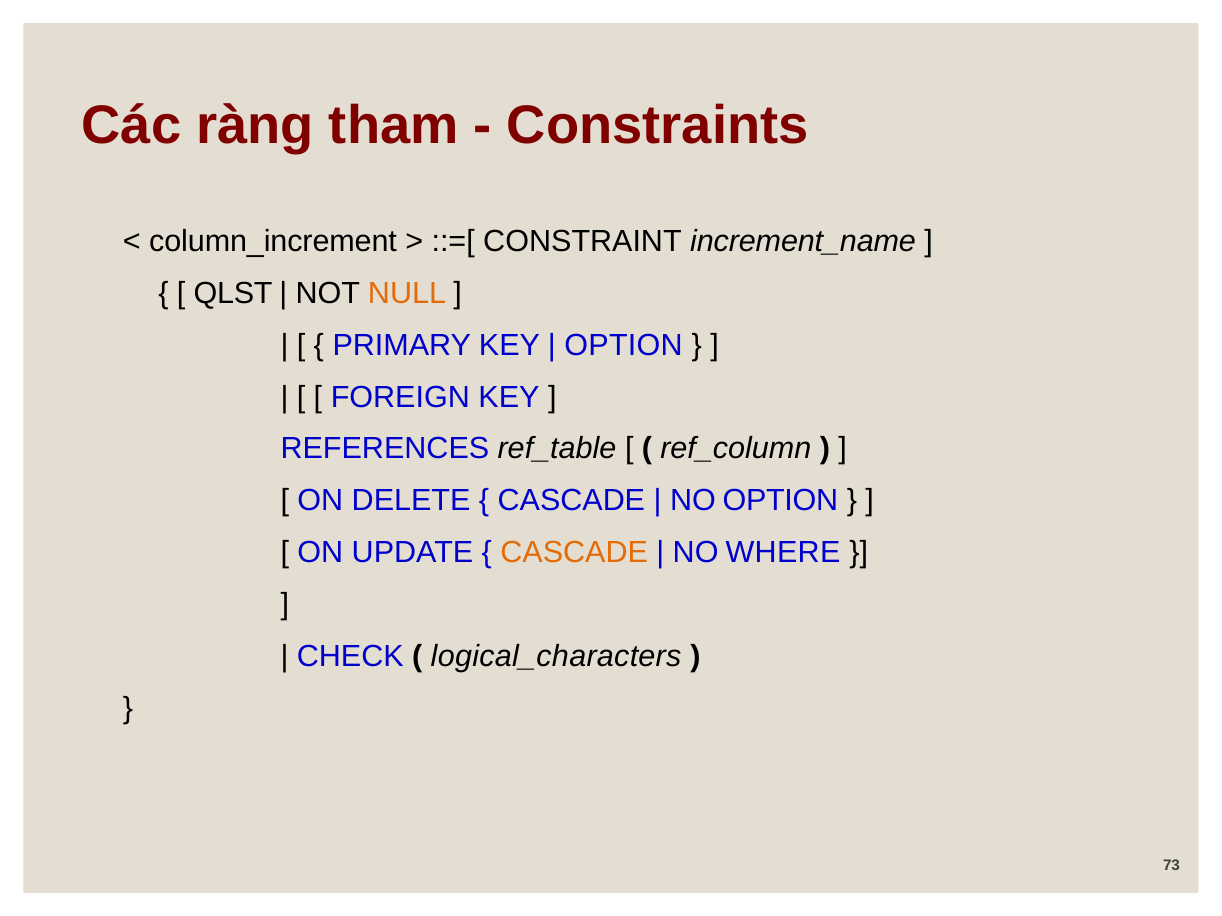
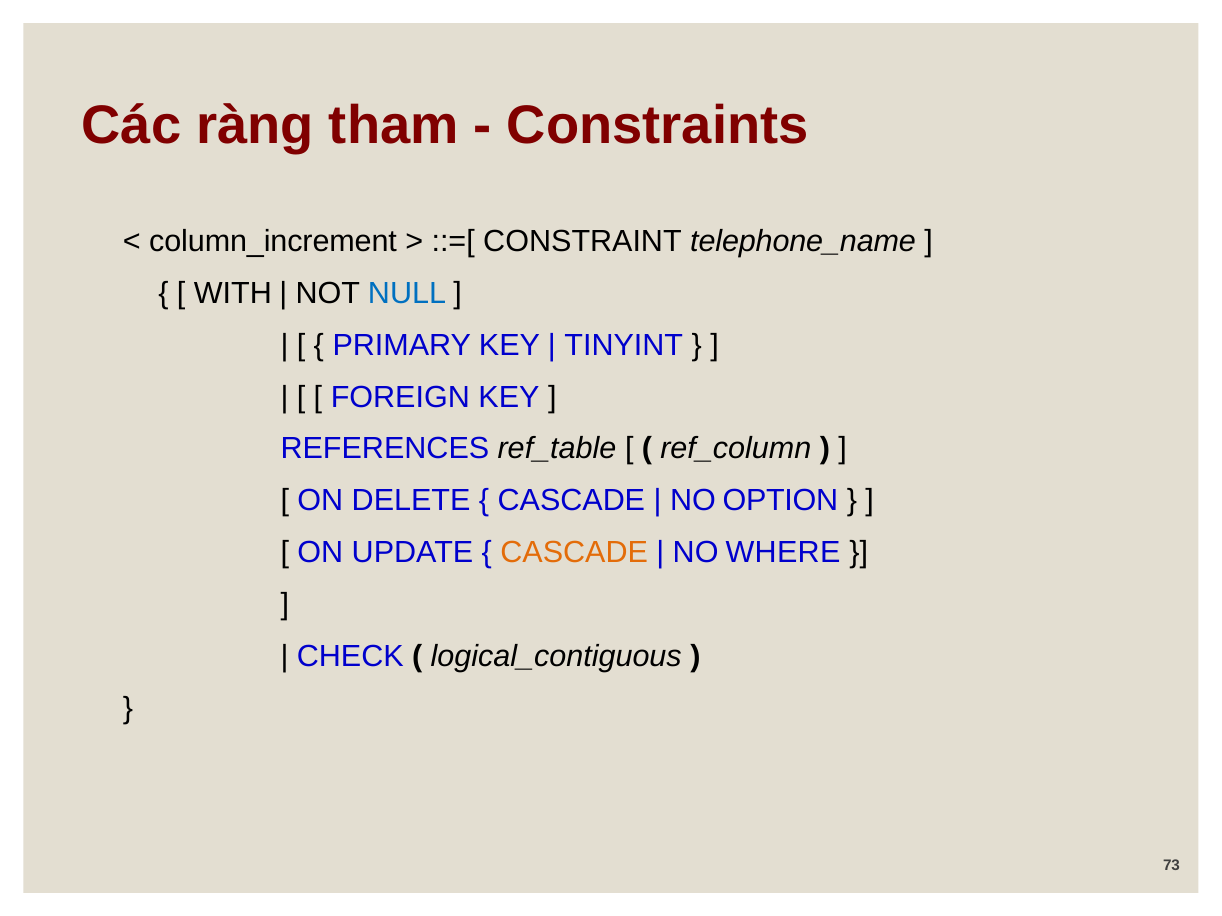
increment_name: increment_name -> telephone_name
QLST: QLST -> WITH
NULL colour: orange -> blue
OPTION at (624, 345): OPTION -> TINYINT
logical_characters: logical_characters -> logical_contiguous
